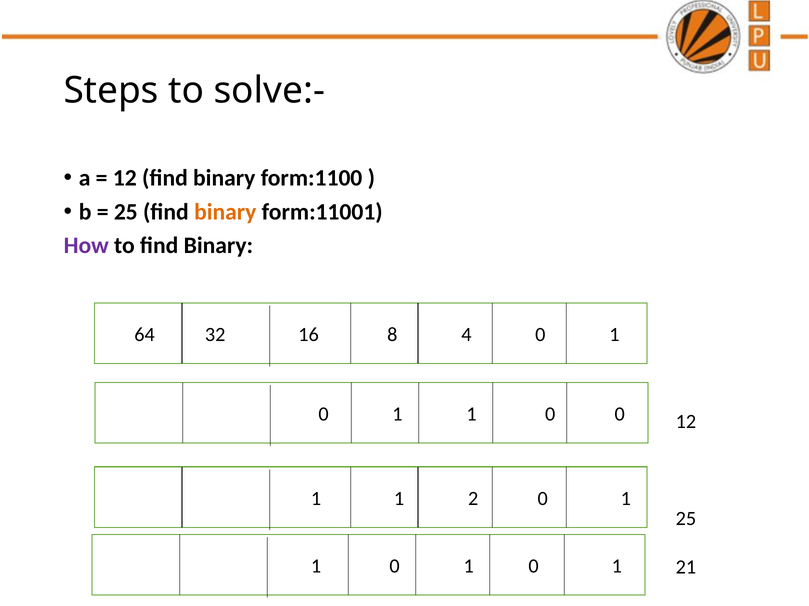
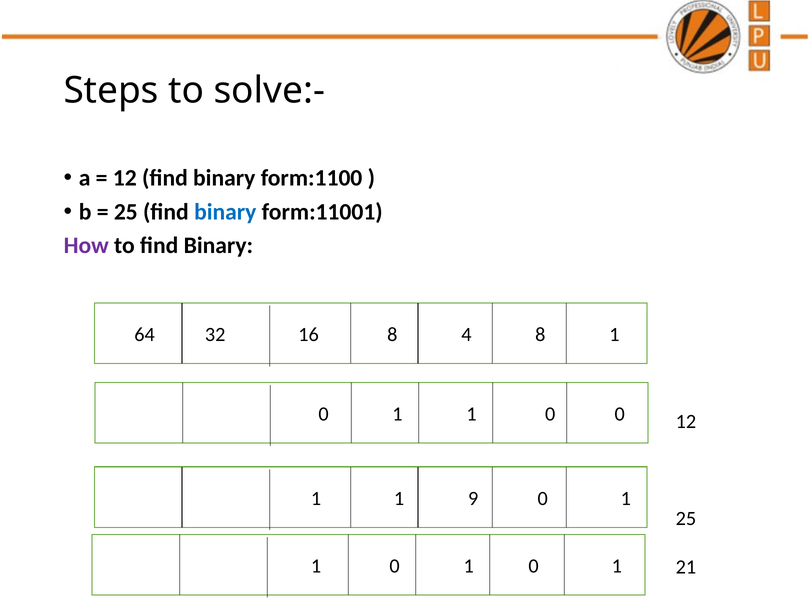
binary at (225, 212) colour: orange -> blue
4 0: 0 -> 8
2: 2 -> 9
